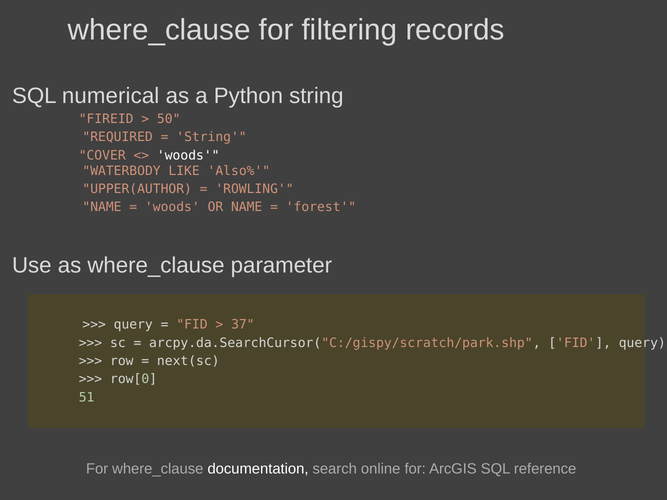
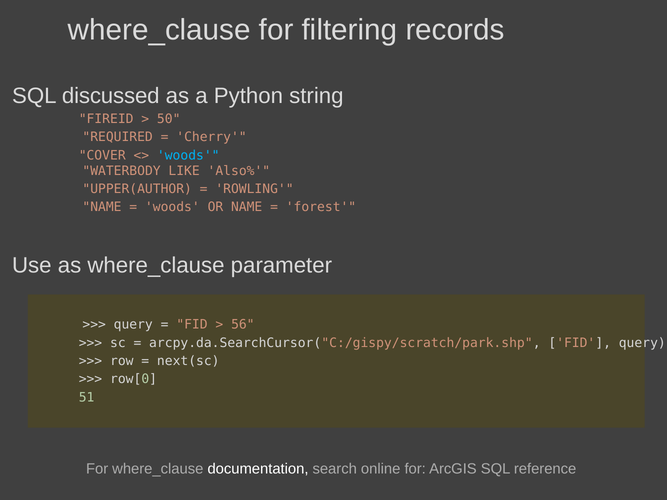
numerical: numerical -> discussed
String at (211, 137): String -> Cherry
woods at (188, 155) colour: white -> light blue
37: 37 -> 56
